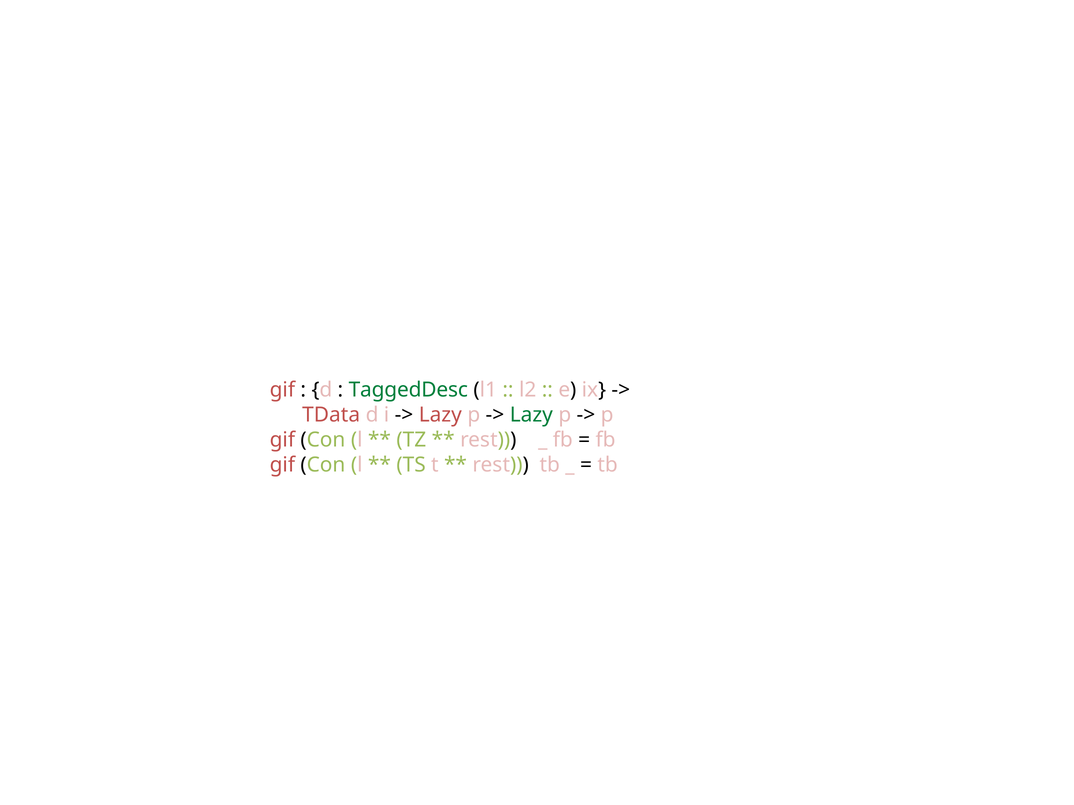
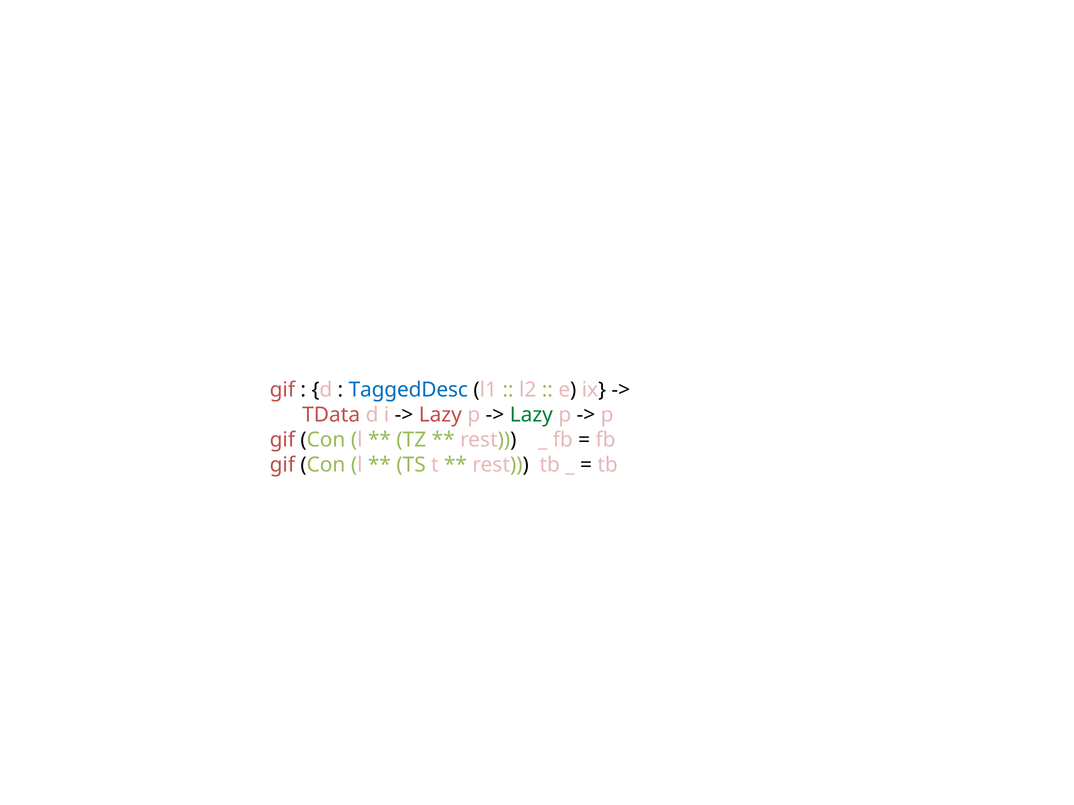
TaggedDesc colour: green -> blue
